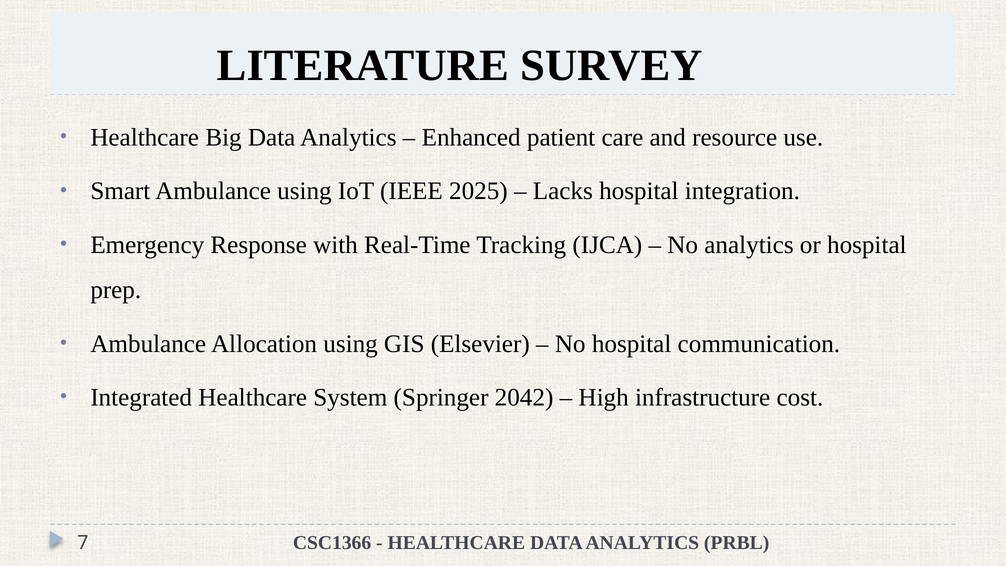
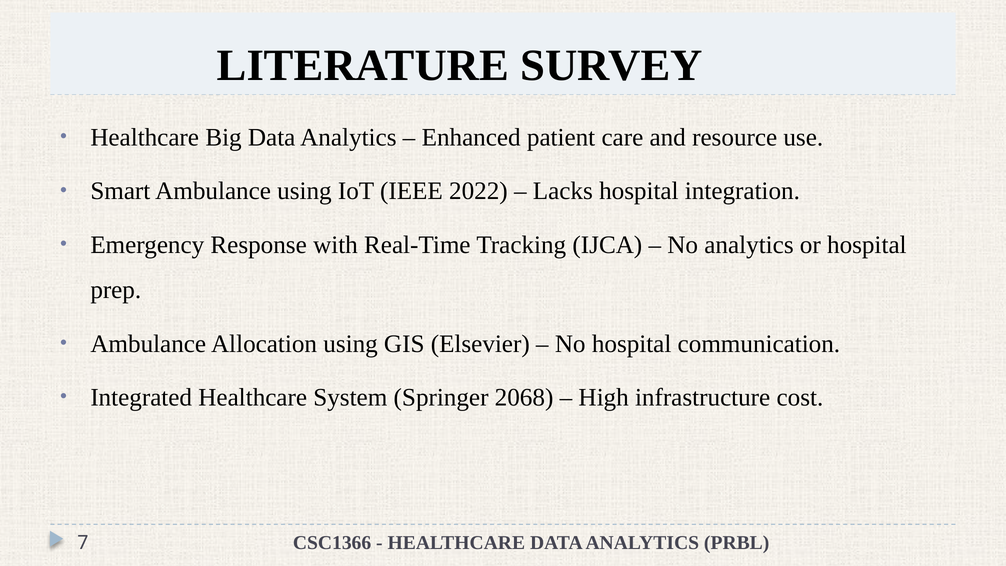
2025: 2025 -> 2022
2042: 2042 -> 2068
